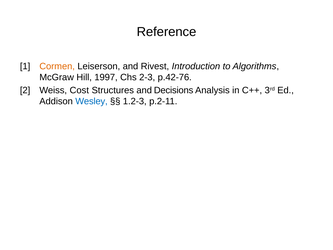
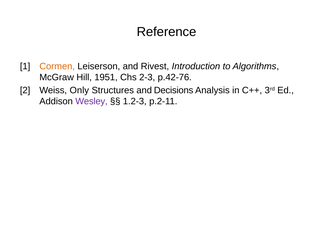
1997: 1997 -> 1951
Cost: Cost -> Only
Wesley colour: blue -> purple
